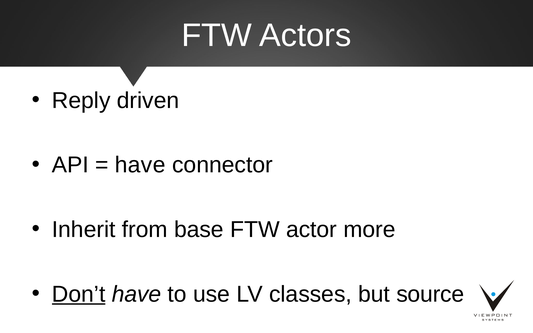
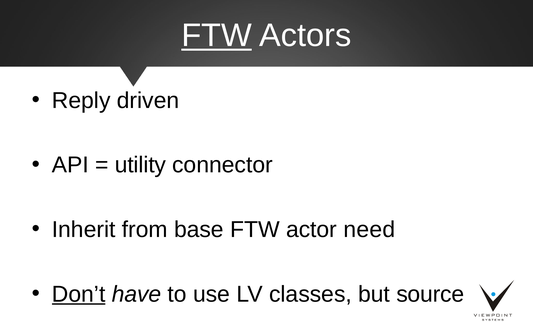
FTW at (217, 36) underline: none -> present
have at (140, 165): have -> utility
more: more -> need
